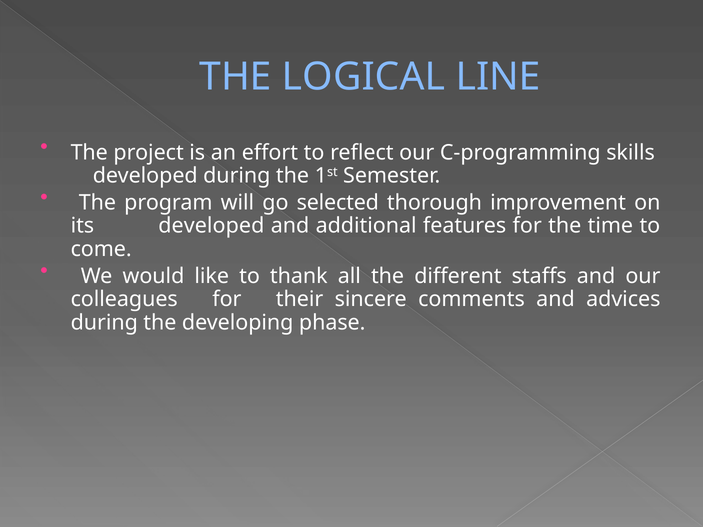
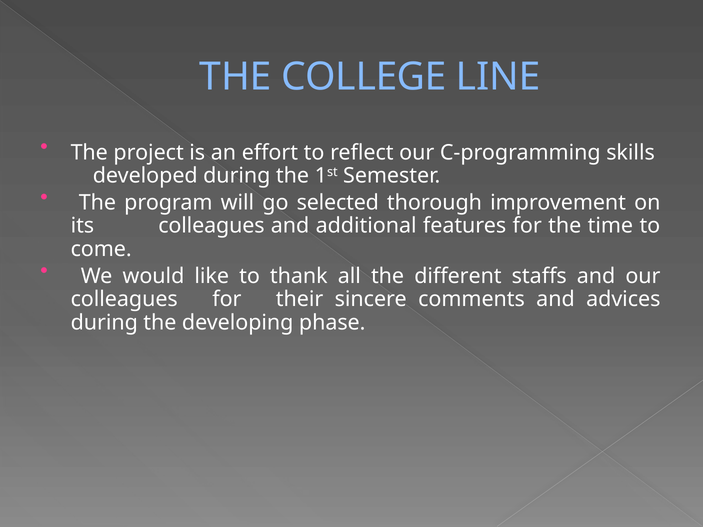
LOGICAL: LOGICAL -> COLLEGE
its developed: developed -> colleagues
